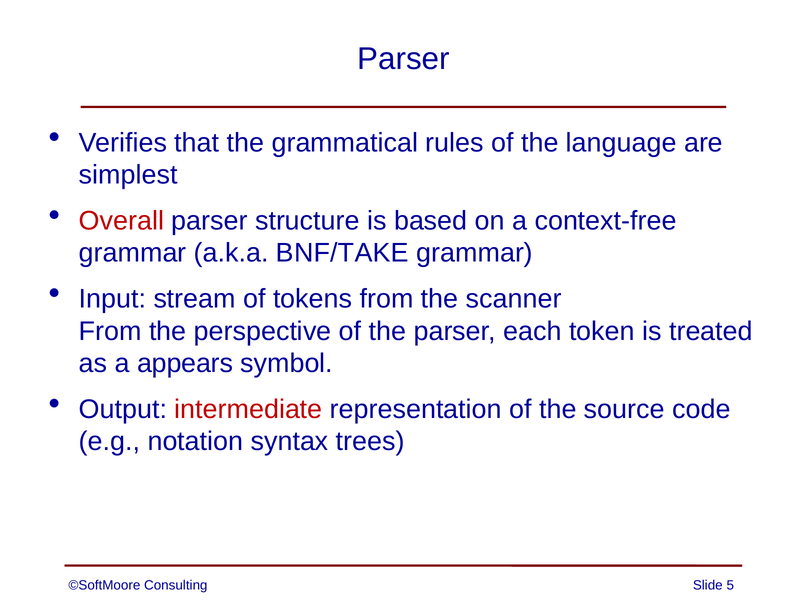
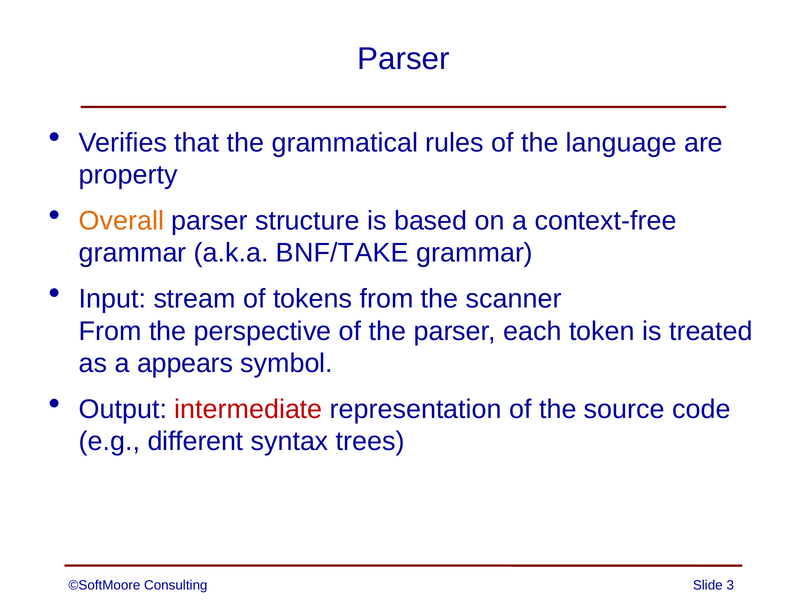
simplest: simplest -> property
Overall colour: red -> orange
notation: notation -> different
5: 5 -> 3
